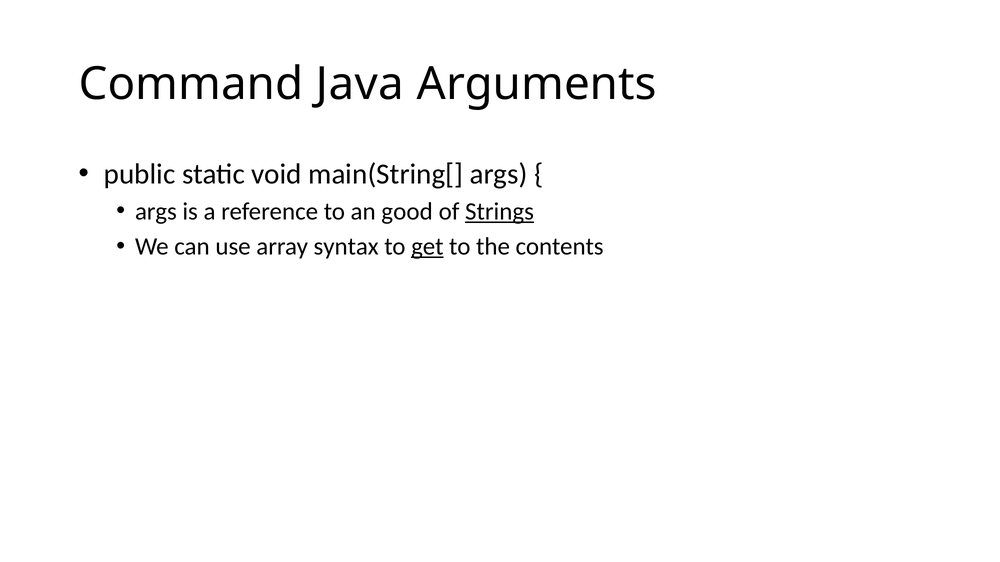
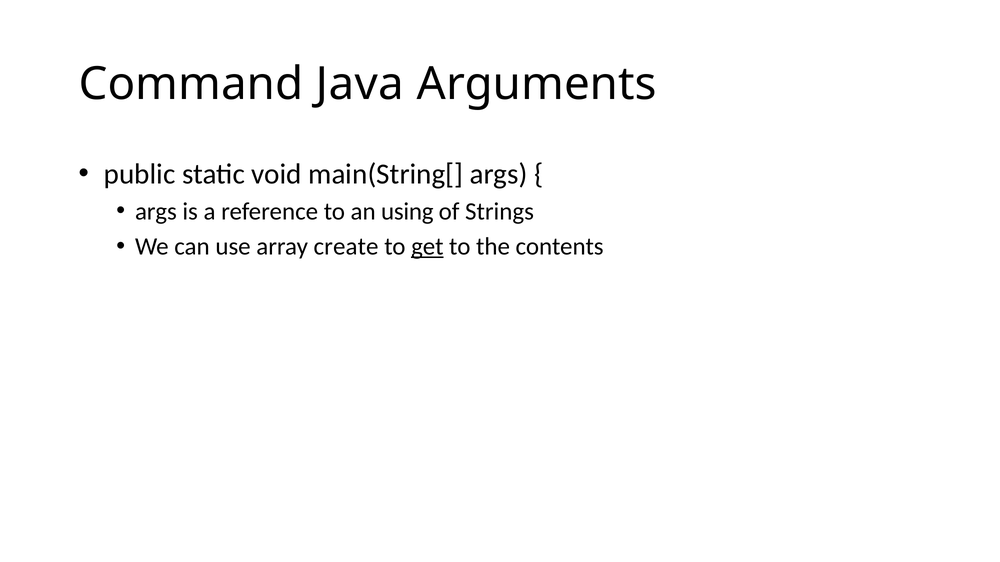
good: good -> using
Strings underline: present -> none
syntax: syntax -> create
